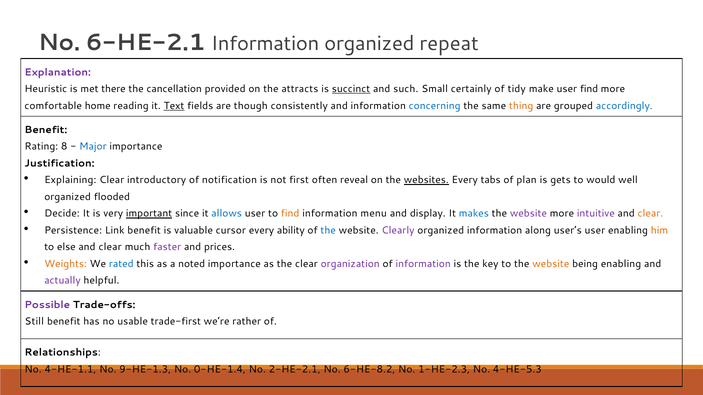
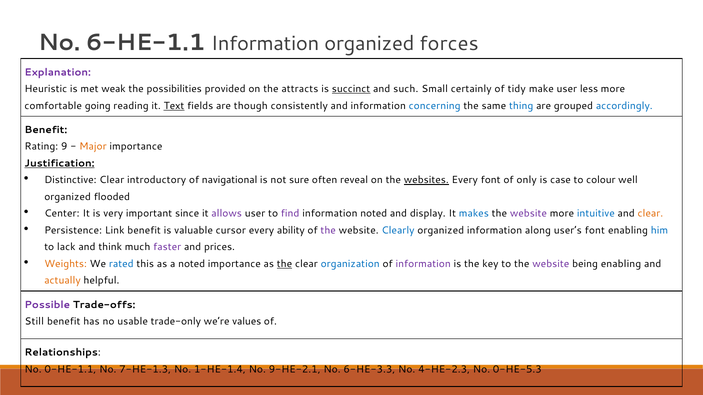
6-HE-2.1: 6-HE-2.1 -> 6-HE-1.1
repeat: repeat -> forces
there: there -> weak
cancellation: cancellation -> possibilities
user find: find -> less
home: home -> going
thing colour: orange -> blue
8: 8 -> 9
Major colour: blue -> orange
Justification underline: none -> present
Explaining: Explaining -> Distinctive
notification: notification -> navigational
first: first -> sure
Every tabs: tabs -> font
plan: plan -> only
gets: gets -> case
would: would -> colour
Decide: Decide -> Center
important underline: present -> none
allows colour: blue -> purple
find at (290, 214) colour: orange -> purple
information menu: menu -> noted
intuitive colour: purple -> blue
the at (328, 231) colour: blue -> purple
Clearly colour: purple -> blue
user’s user: user -> font
him colour: orange -> blue
else: else -> lack
clear at (110, 247): clear -> think
the at (285, 264) underline: none -> present
organization colour: purple -> blue
website at (551, 264) colour: orange -> purple
actually colour: purple -> orange
trade-first: trade-first -> trade-only
rather: rather -> values
4-HE-1.1: 4-HE-1.1 -> 0-HE-1.1
9-HE-1.3: 9-HE-1.3 -> 7-HE-1.3
0-HE-1.4: 0-HE-1.4 -> 1-HE-1.4
2-HE-2.1: 2-HE-2.1 -> 9-HE-2.1
6-HE-8.2: 6-HE-8.2 -> 6-HE-3.3
1-HE-2.3: 1-HE-2.3 -> 4-HE-2.3
4-HE-5.3: 4-HE-5.3 -> 0-HE-5.3
